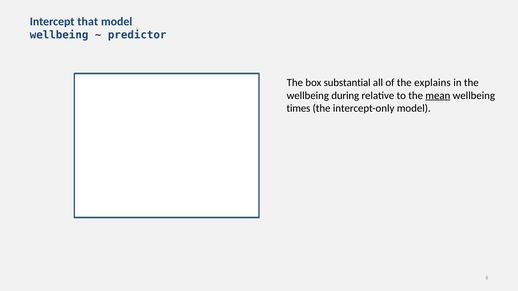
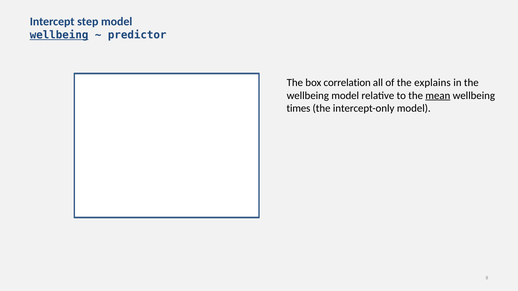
that: that -> step
wellbeing at (59, 35) underline: none -> present
substantial: substantial -> correlation
wellbeing during: during -> model
